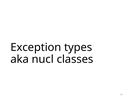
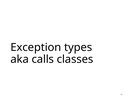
nucl: nucl -> calls
